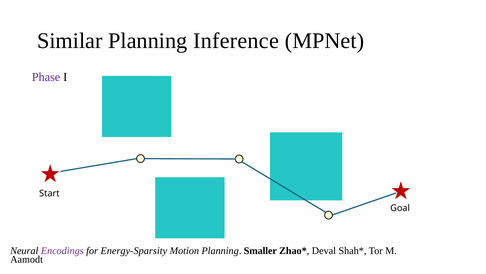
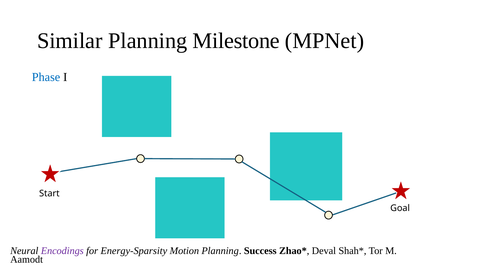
Inference: Inference -> Milestone
Phase colour: purple -> blue
Smaller: Smaller -> Success
